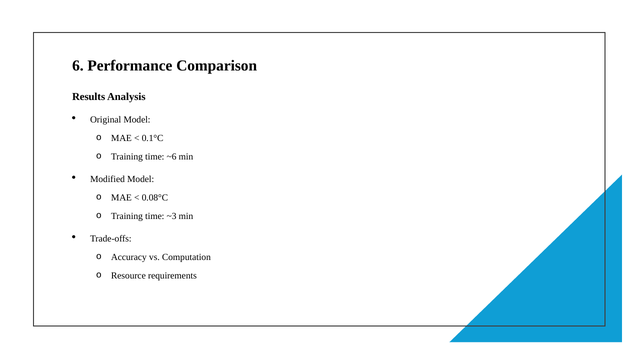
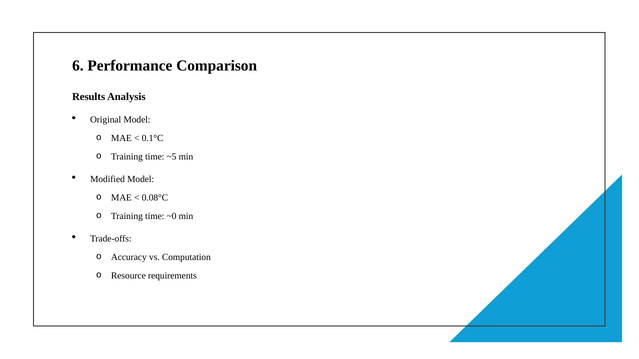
~6: ~6 -> ~5
~3: ~3 -> ~0
